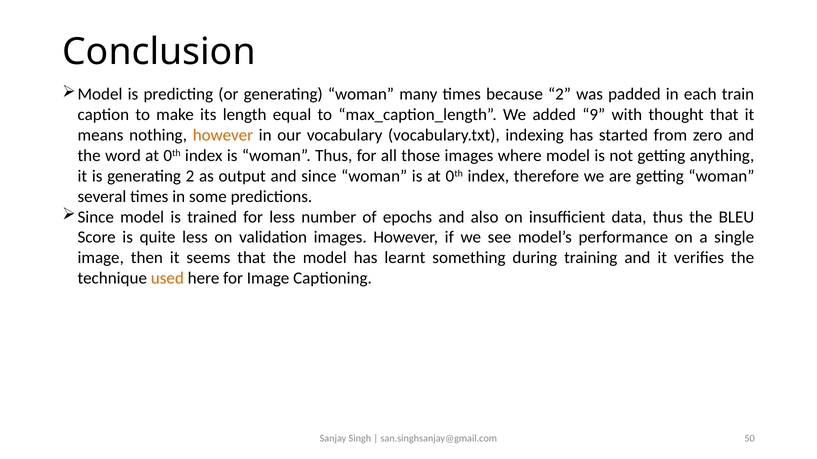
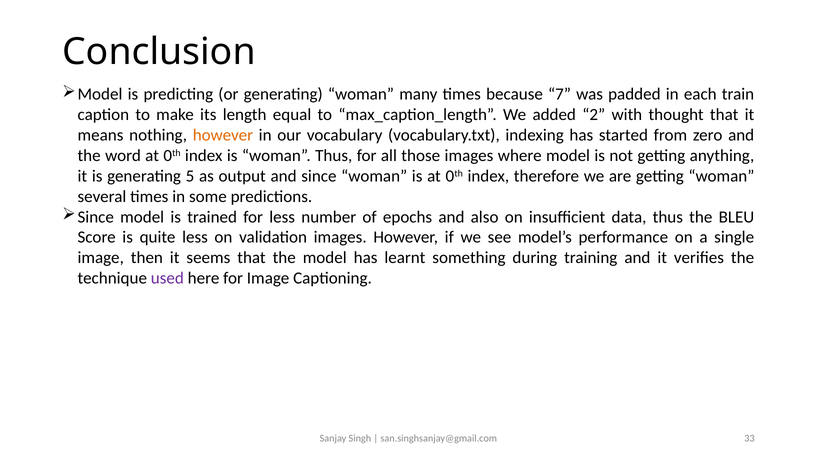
because 2: 2 -> 7
9: 9 -> 2
generating 2: 2 -> 5
used colour: orange -> purple
50: 50 -> 33
